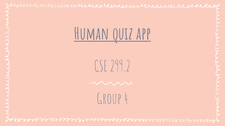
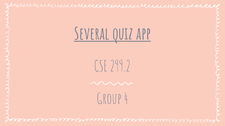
Human: Human -> Several
